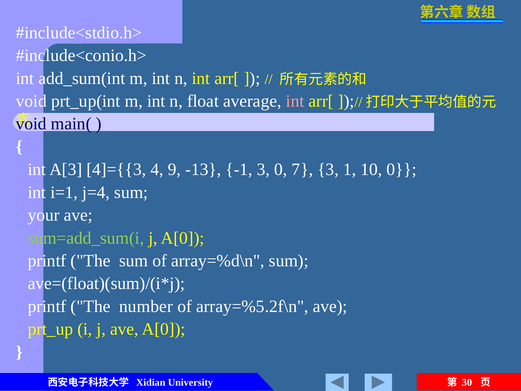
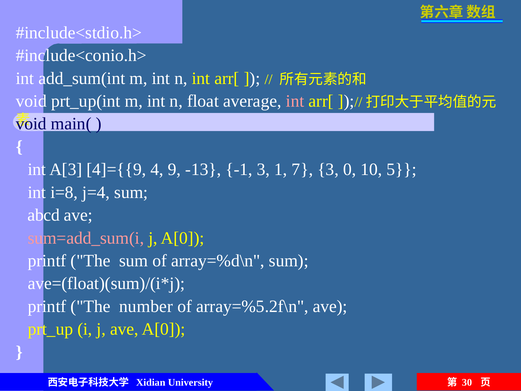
4]={{3: 4]={{3 -> 4]={{9
3 0: 0 -> 1
1: 1 -> 0
10 0: 0 -> 5
i=1: i=1 -> i=8
your: your -> abcd
sum=add_sum(i colour: light green -> pink
